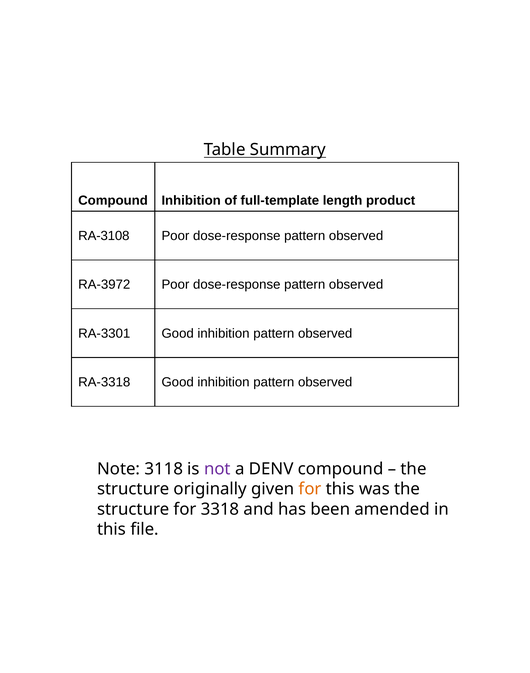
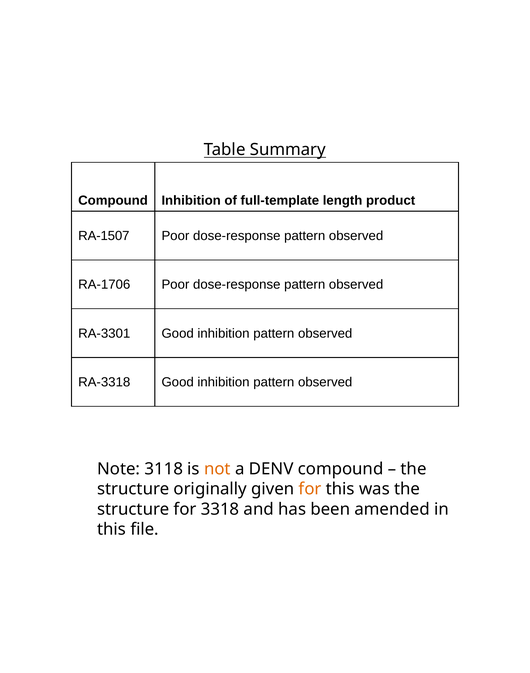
RA-3108: RA-3108 -> RA-1507
RA-3972: RA-3972 -> RA-1706
not colour: purple -> orange
